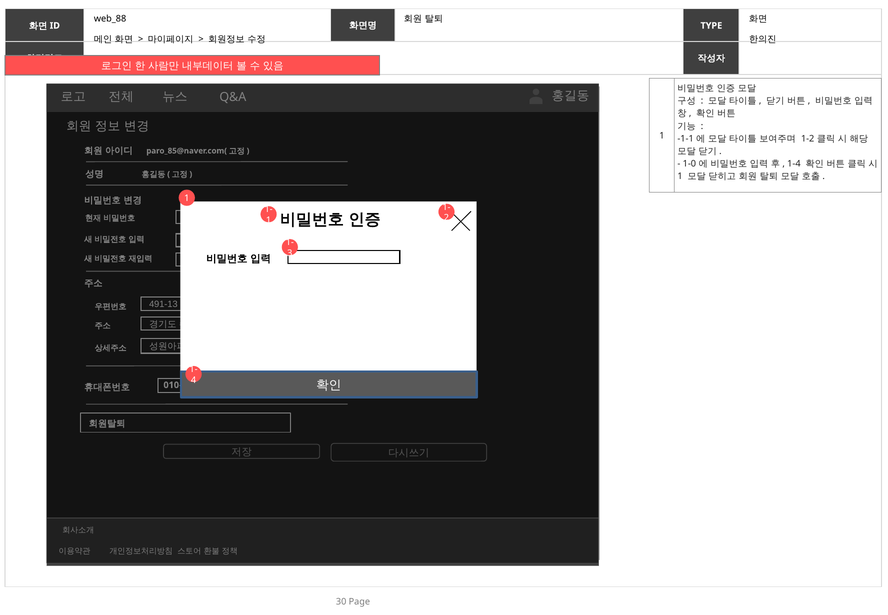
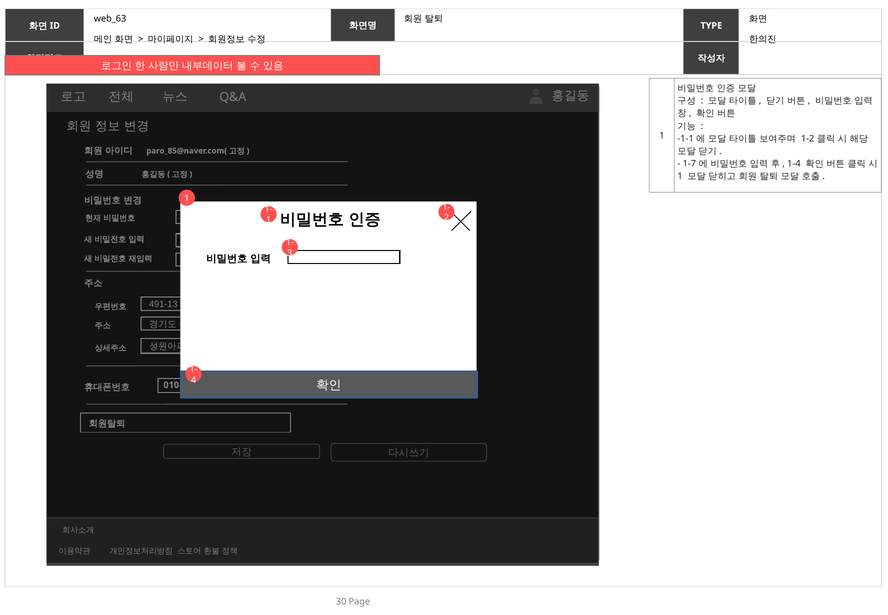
web_88: web_88 -> web_63
1-0: 1-0 -> 1-7
